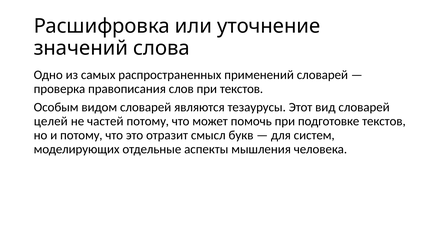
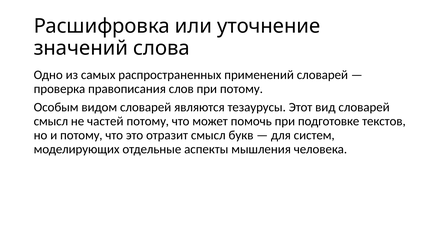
при текстов: текстов -> потому
целей at (51, 121): целей -> смысл
